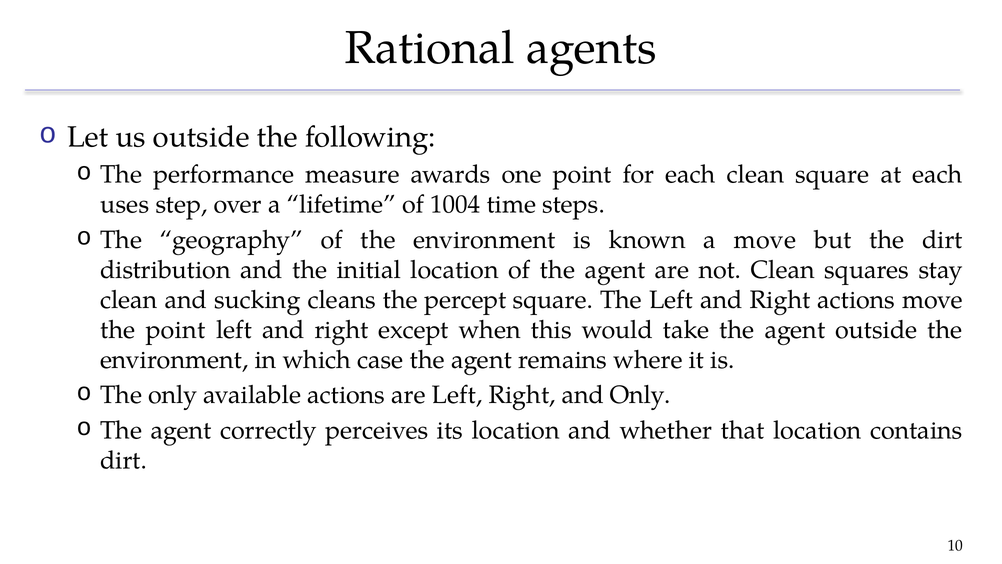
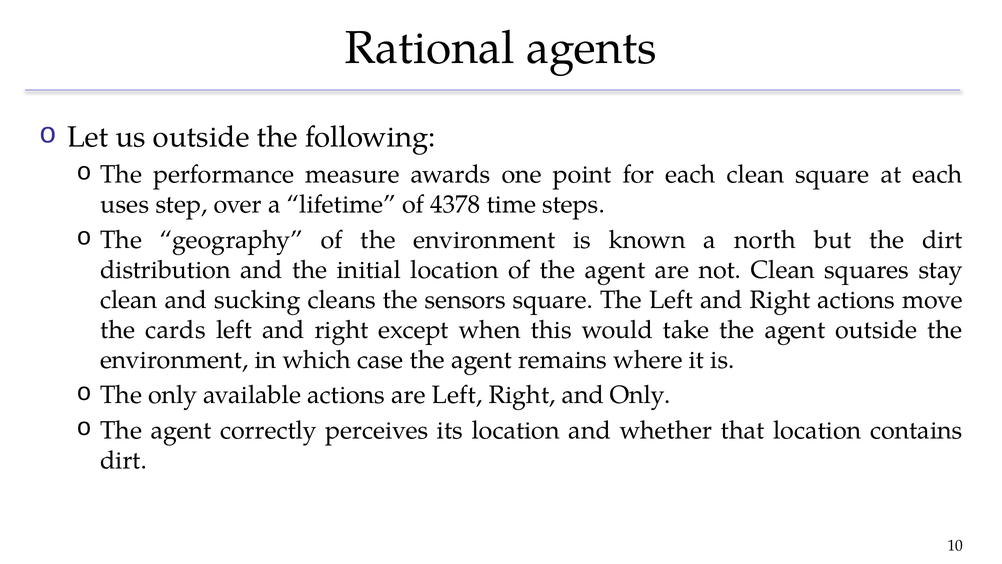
1004: 1004 -> 4378
a move: move -> north
percept: percept -> sensors
the point: point -> cards
